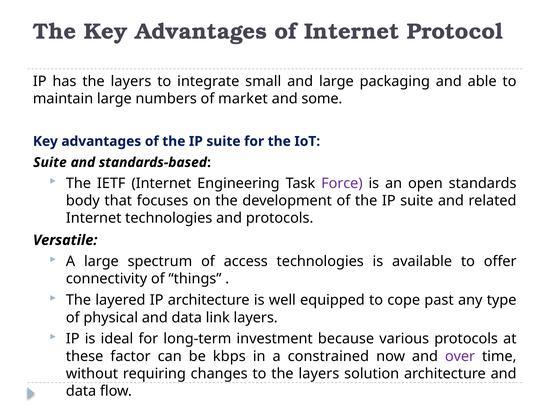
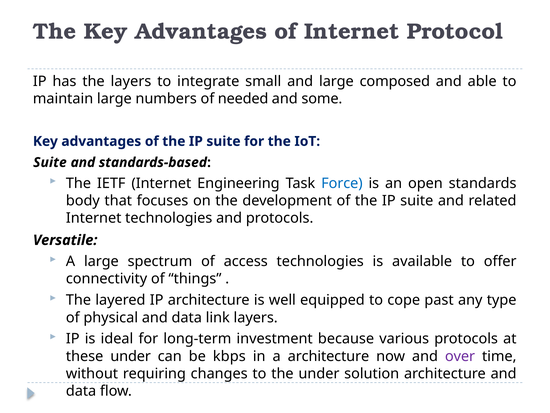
packaging: packaging -> composed
market: market -> needed
Force colour: purple -> blue
these factor: factor -> under
a constrained: constrained -> architecture
to the layers: layers -> under
